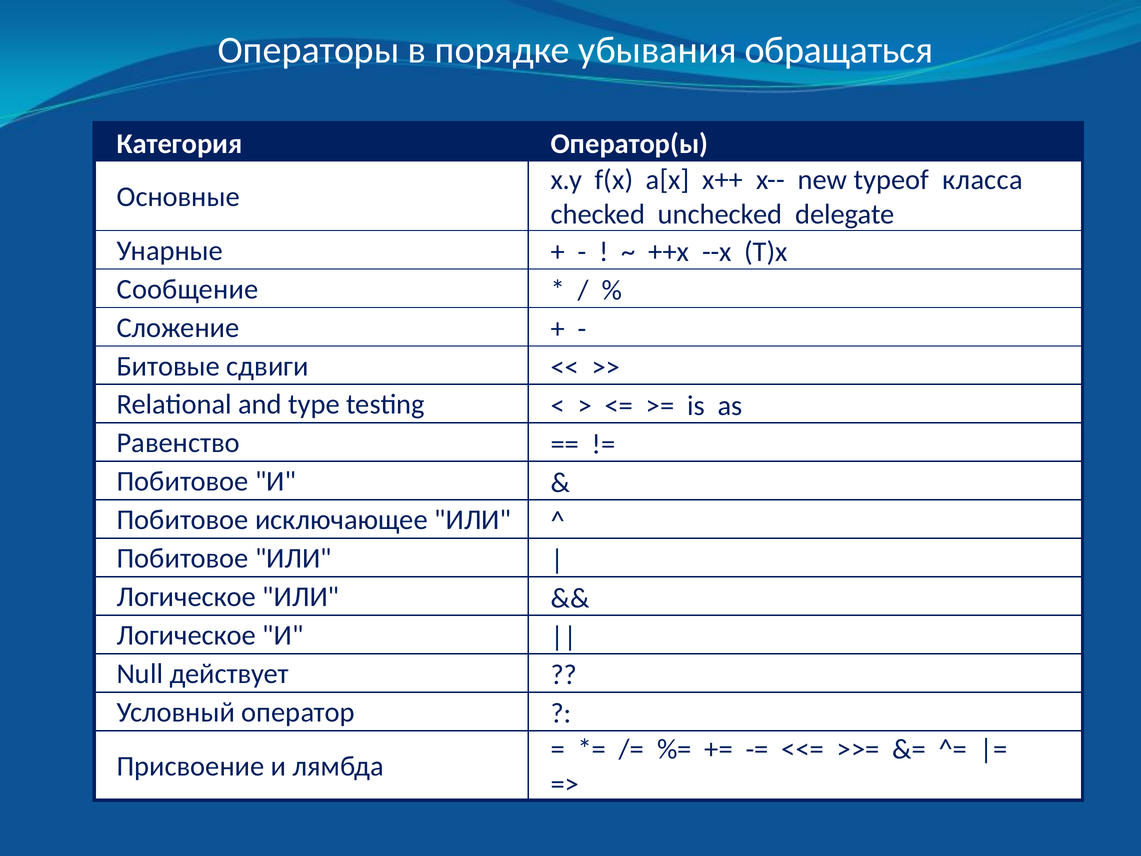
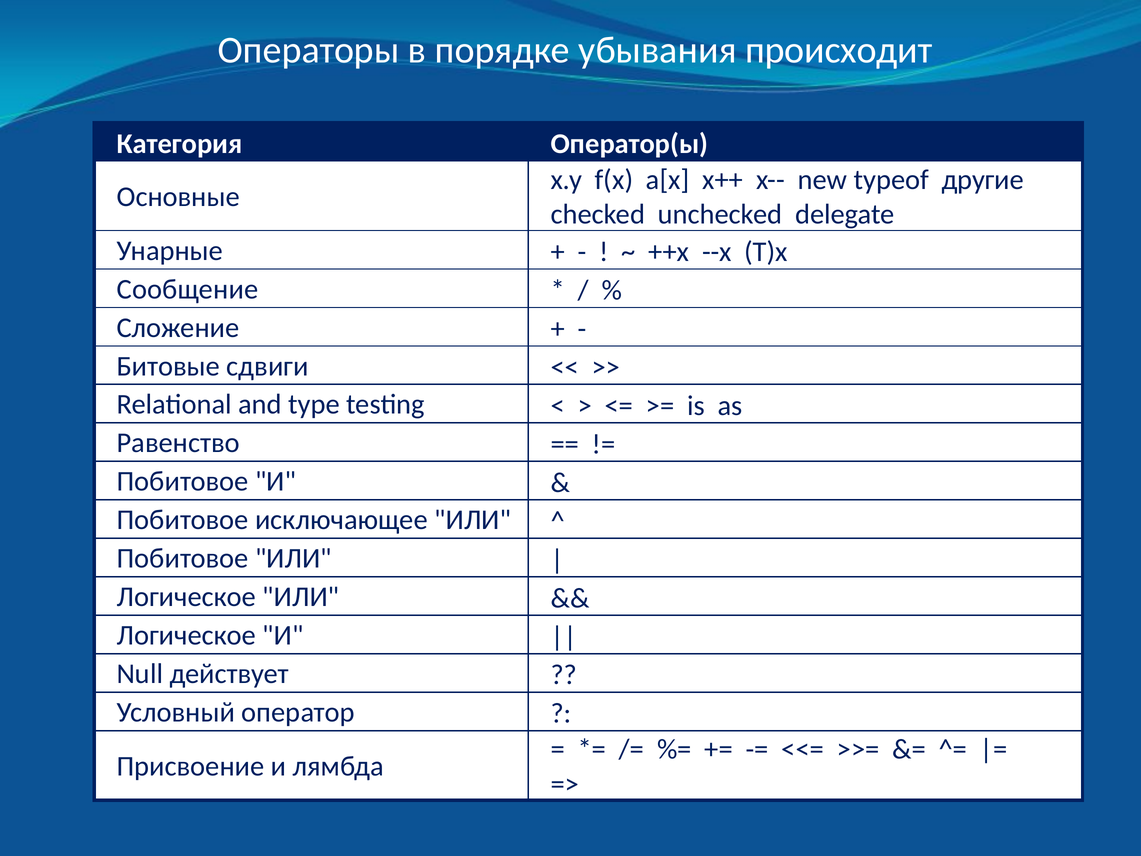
обращаться: обращаться -> происходит
класса: класса -> другие
